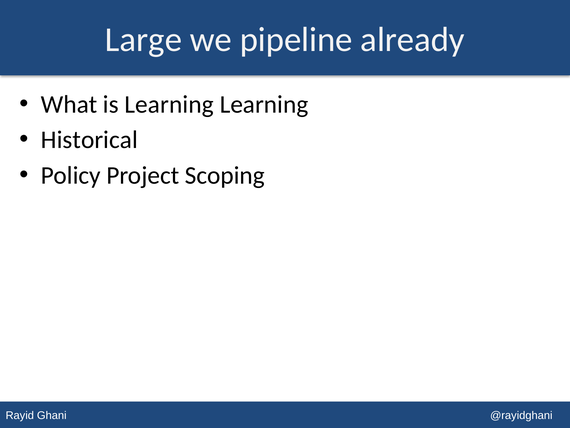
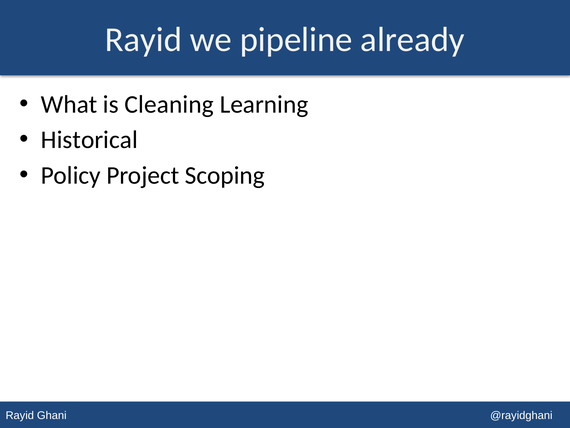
Large at (143, 40): Large -> Rayid
is Learning: Learning -> Cleaning
